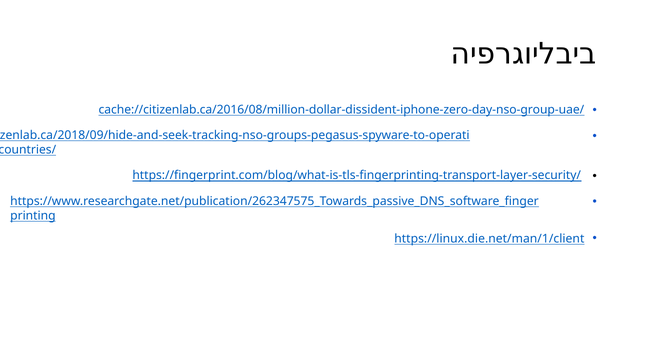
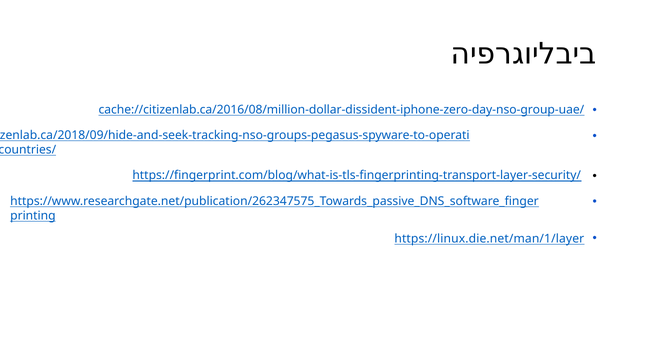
https://linux.die.net/man/1/client: https://linux.die.net/man/1/client -> https://linux.die.net/man/1/layer
